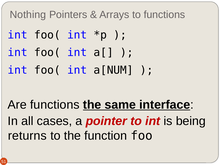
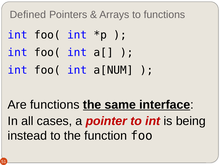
Nothing: Nothing -> Defined
returns: returns -> instead
